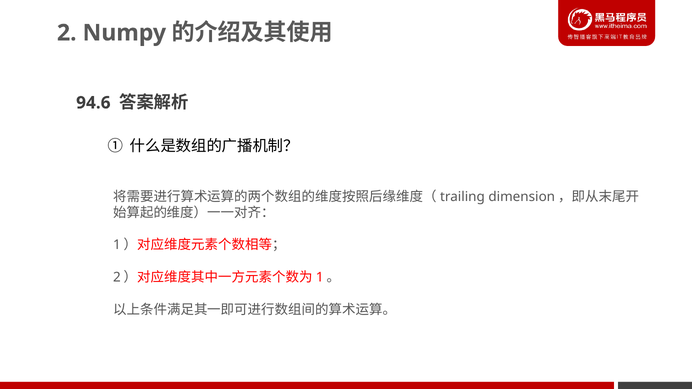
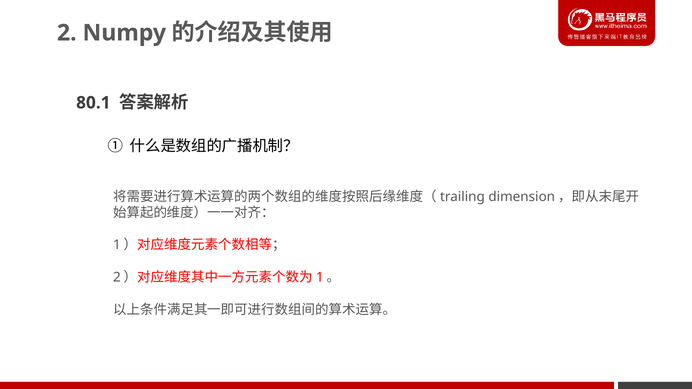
94.6: 94.6 -> 80.1
